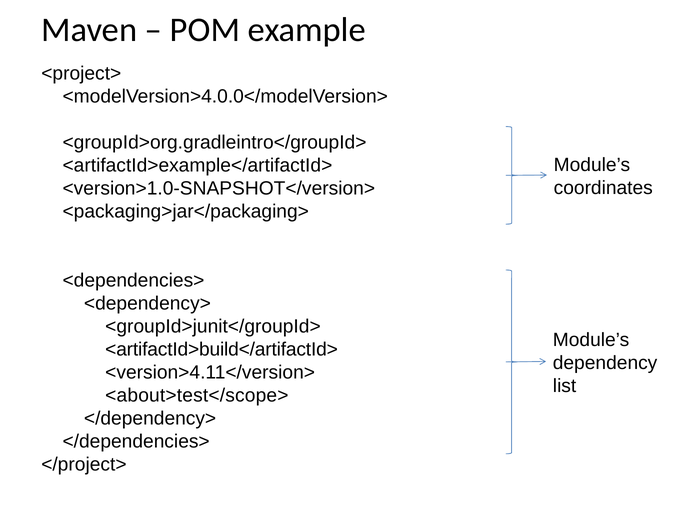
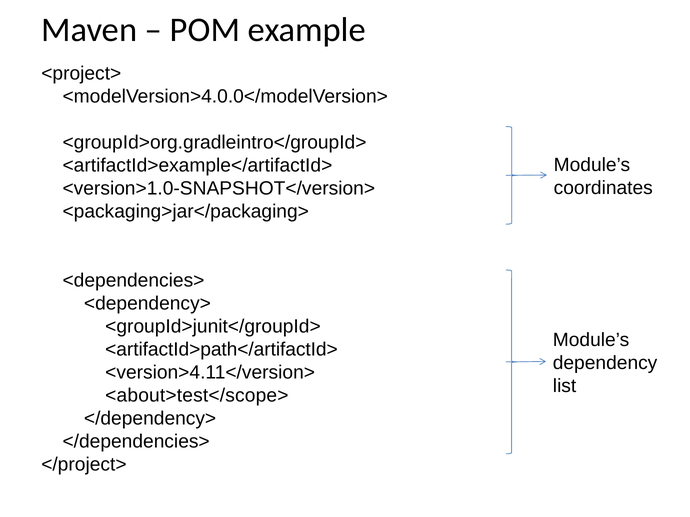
<artifactId>build</artifactId>: <artifactId>build</artifactId> -> <artifactId>path</artifactId>
